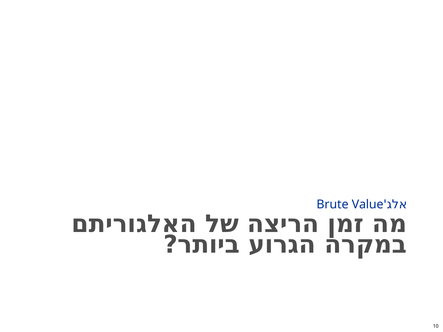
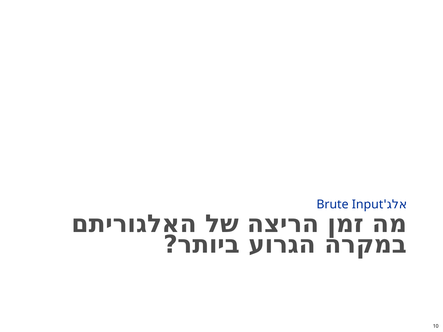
Value: Value -> Input
